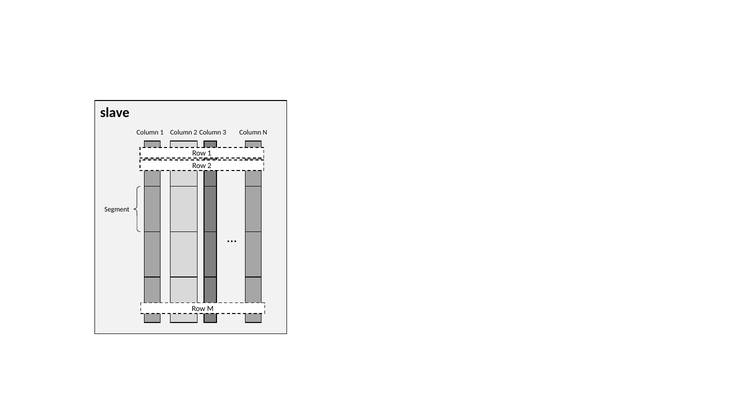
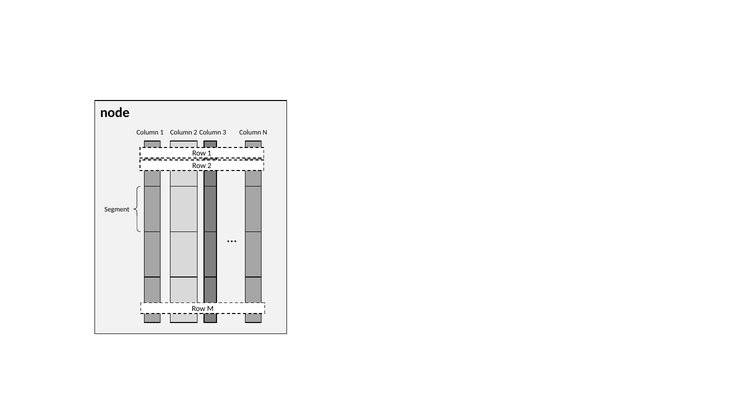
slave: slave -> node
